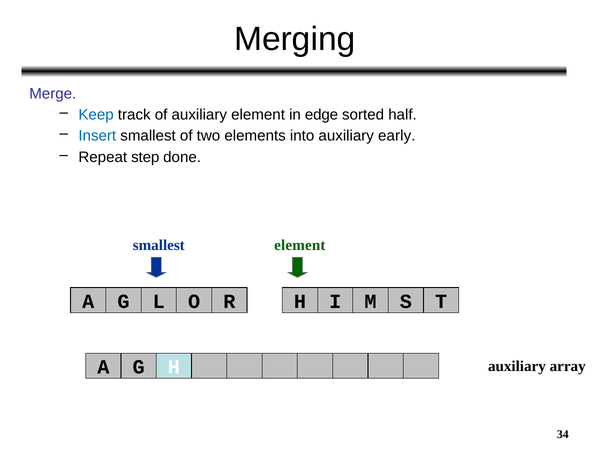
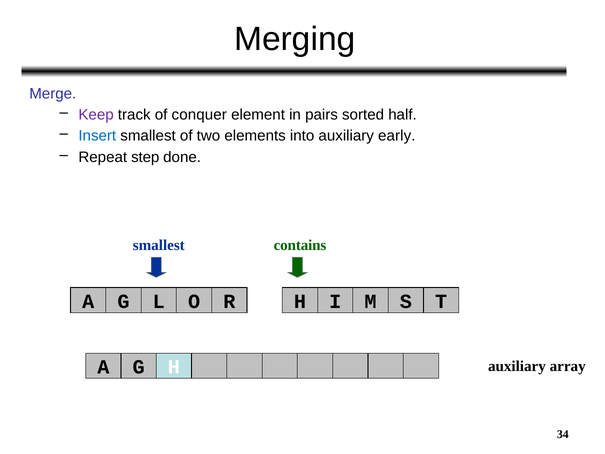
Keep colour: blue -> purple
of auxiliary: auxiliary -> conquer
edge: edge -> pairs
smallest element: element -> contains
